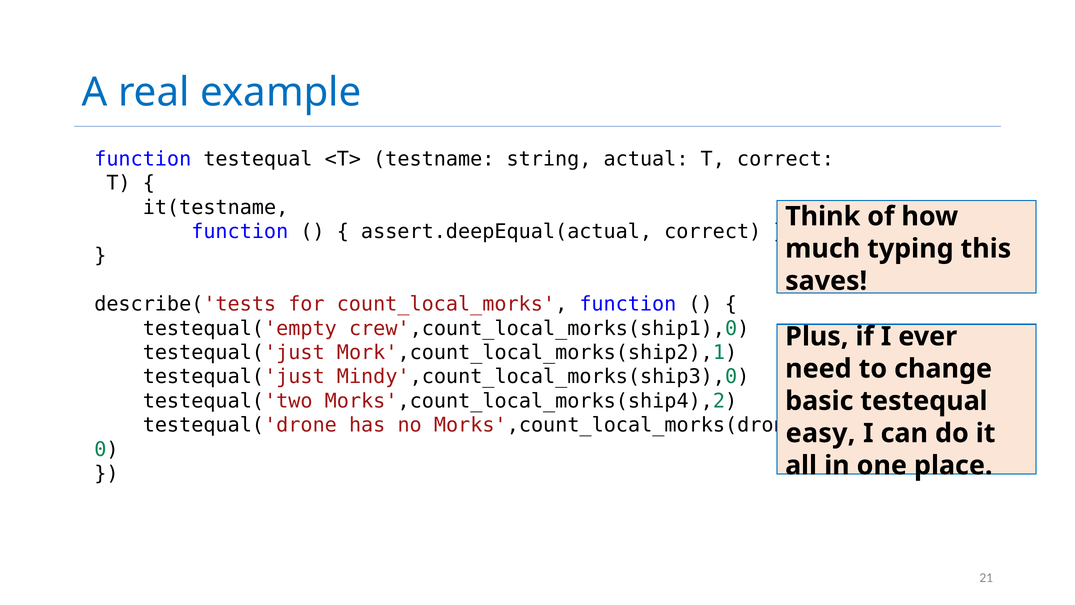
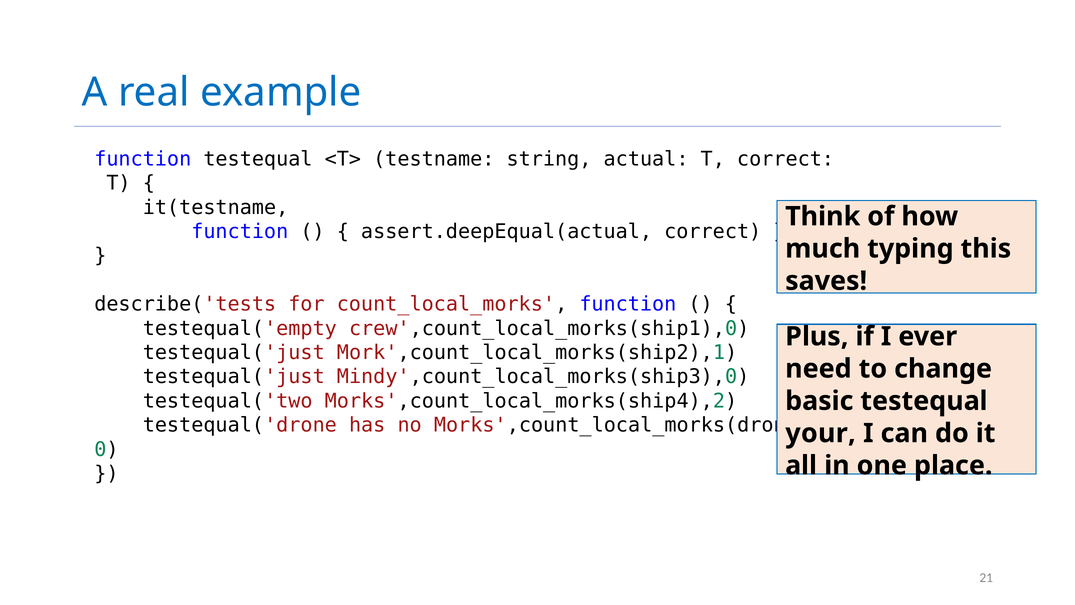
easy: easy -> your
